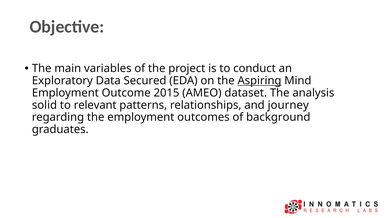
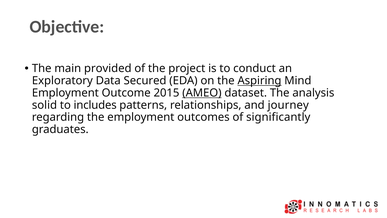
variables: variables -> provided
AMEO underline: none -> present
relevant: relevant -> includes
background: background -> significantly
